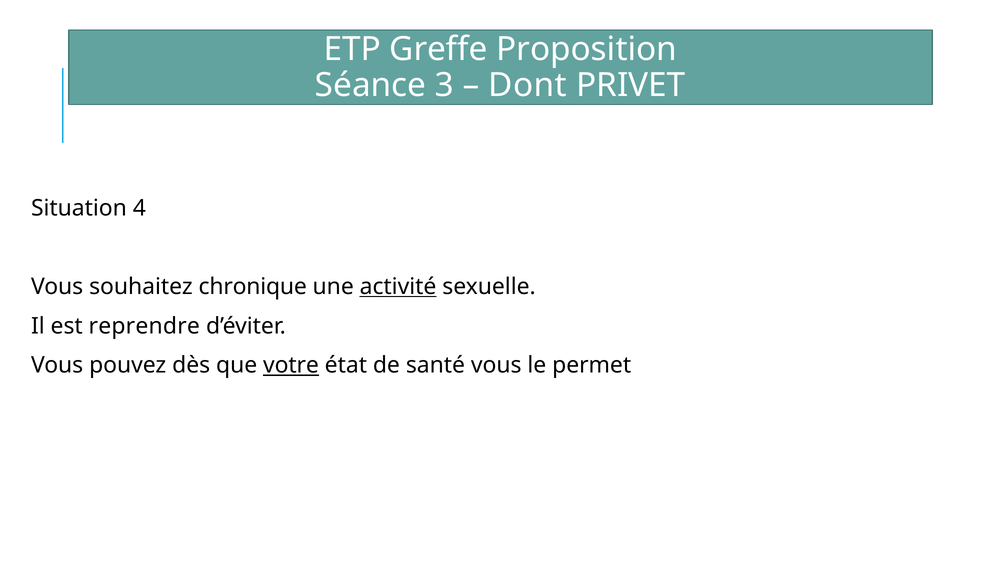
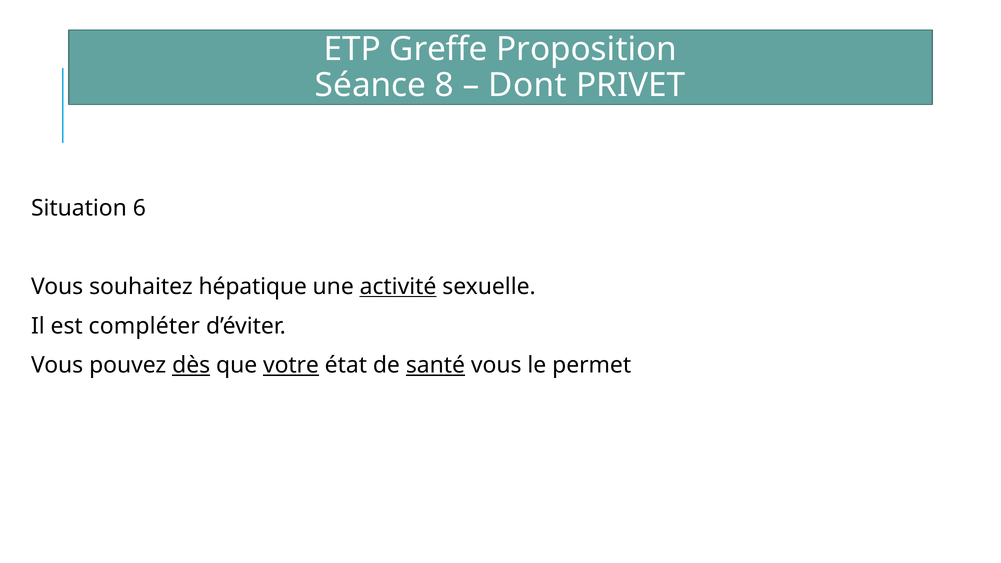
3: 3 -> 8
4: 4 -> 6
chronique: chronique -> hépatique
reprendre: reprendre -> compléter
dès underline: none -> present
santé underline: none -> present
